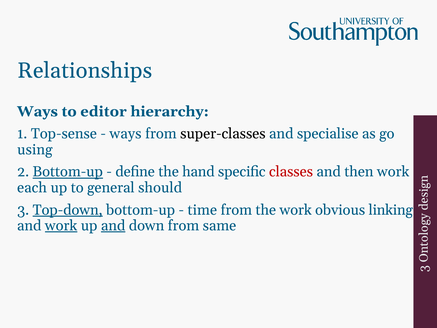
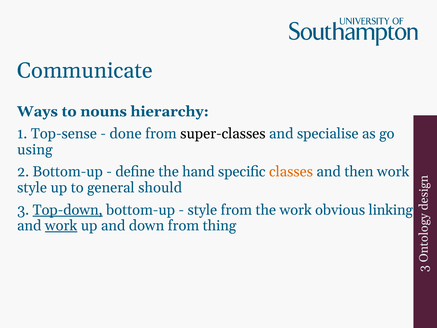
Relationships: Relationships -> Communicate
editor: editor -> nouns
ways at (126, 134): ways -> done
Bottom-up at (68, 172) underline: present -> none
classes colour: red -> orange
each at (32, 187): each -> style
time at (202, 210): time -> style
and at (113, 225) underline: present -> none
same: same -> thing
